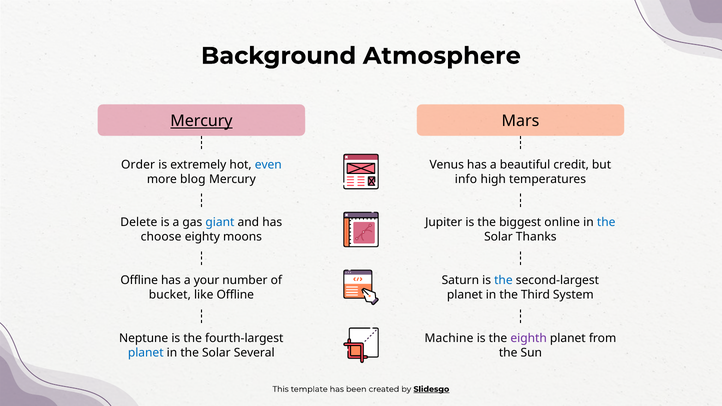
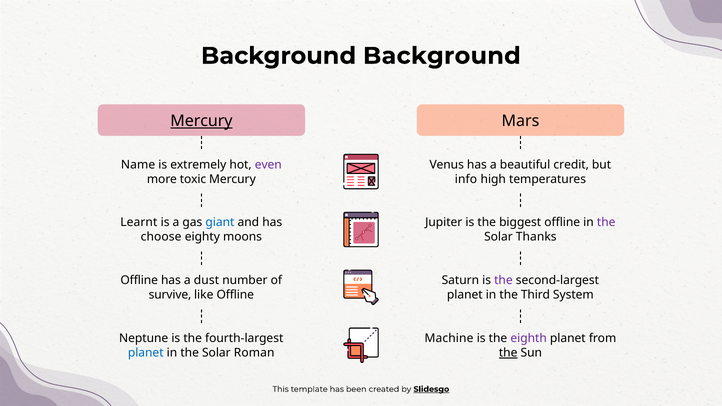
Background Atmosphere: Atmosphere -> Background
Order: Order -> Name
even colour: blue -> purple
blog: blog -> toxic
Delete: Delete -> Learnt
biggest online: online -> offline
the at (606, 222) colour: blue -> purple
your: your -> dust
the at (503, 281) colour: blue -> purple
bucket: bucket -> survive
Several: Several -> Roman
the at (508, 353) underline: none -> present
